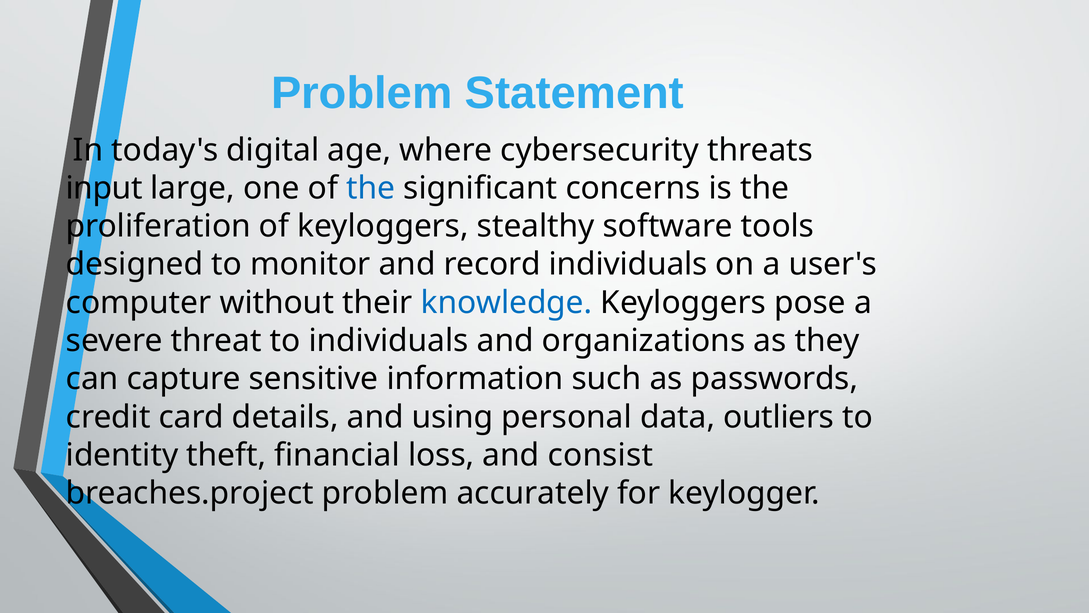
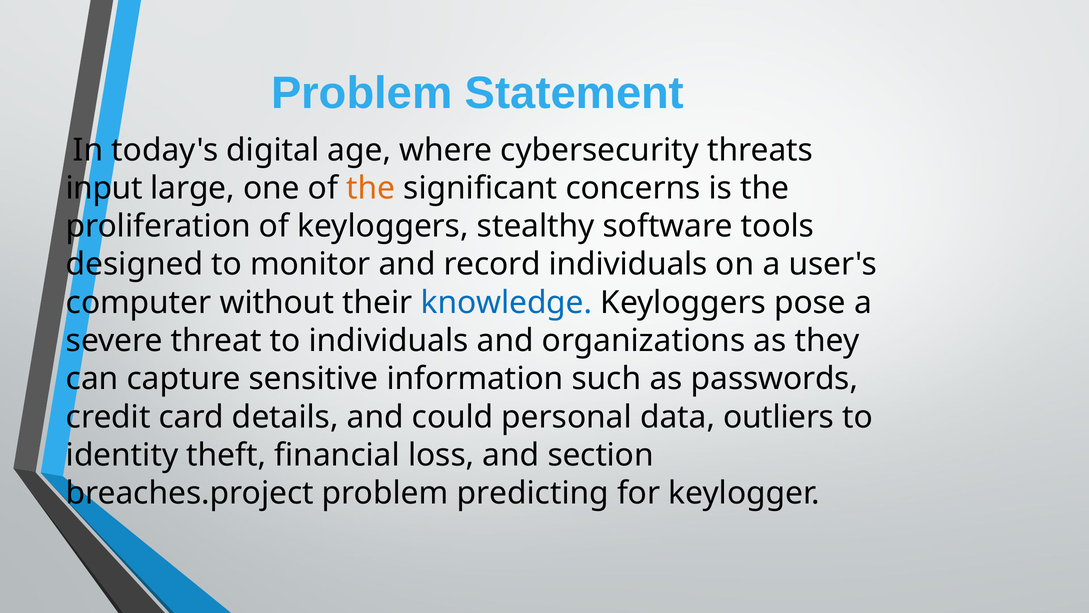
the at (371, 188) colour: blue -> orange
using: using -> could
consist: consist -> section
accurately: accurately -> predicting
